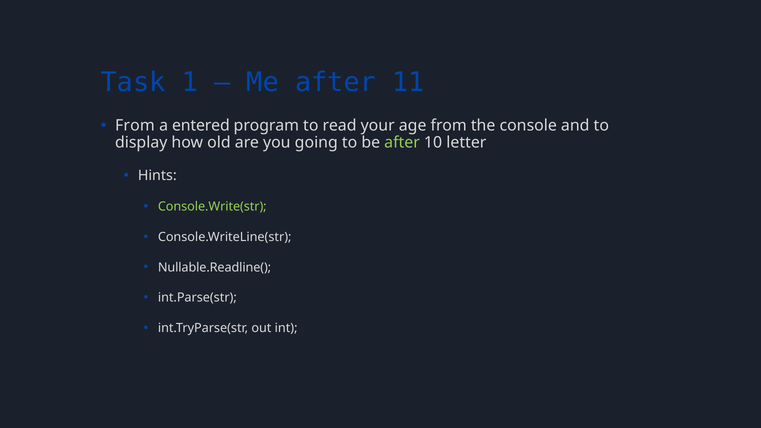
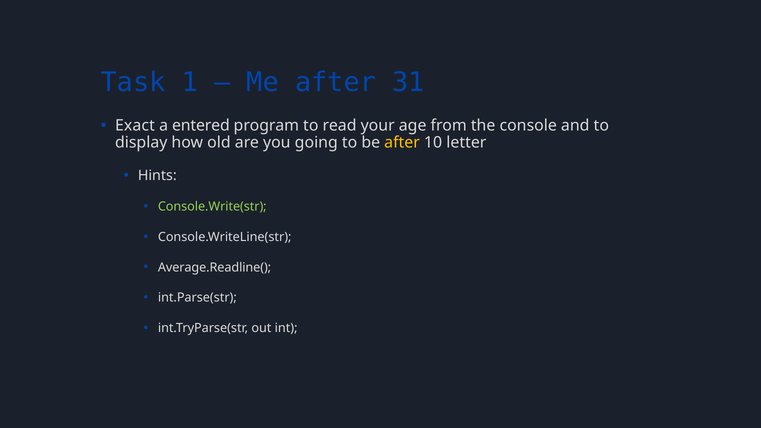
11: 11 -> 31
From at (135, 125): From -> Exact
after at (402, 143) colour: light green -> yellow
Nullable.Readline(: Nullable.Readline( -> Average.Readline(
